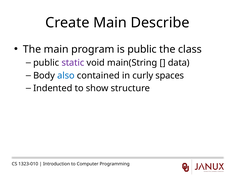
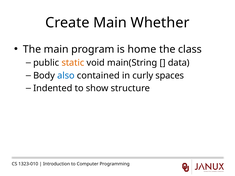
Describe: Describe -> Whether
is public: public -> home
static colour: purple -> orange
